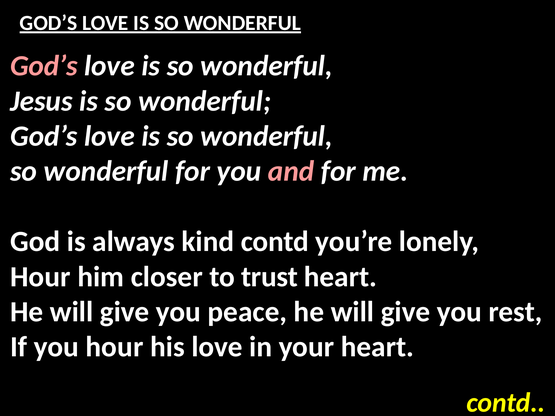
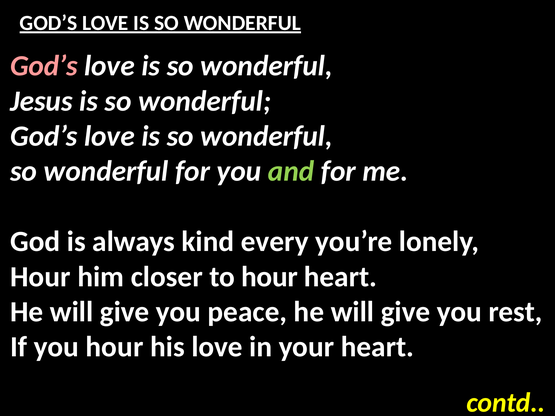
and colour: pink -> light green
kind contd: contd -> every
to trust: trust -> hour
